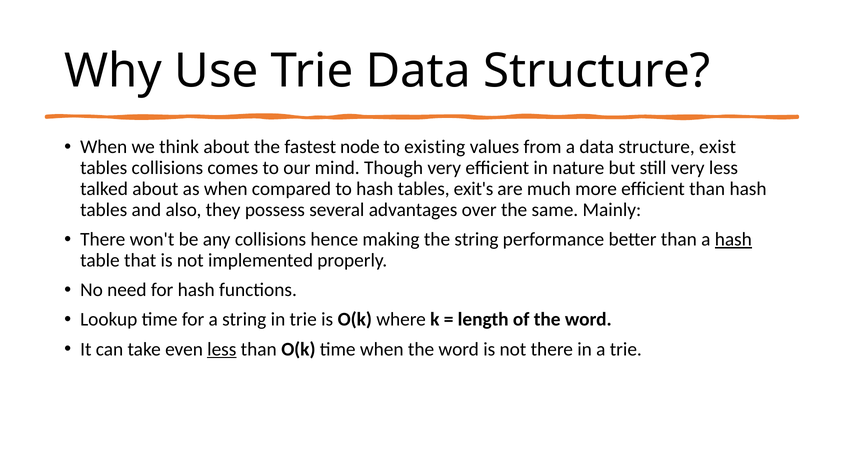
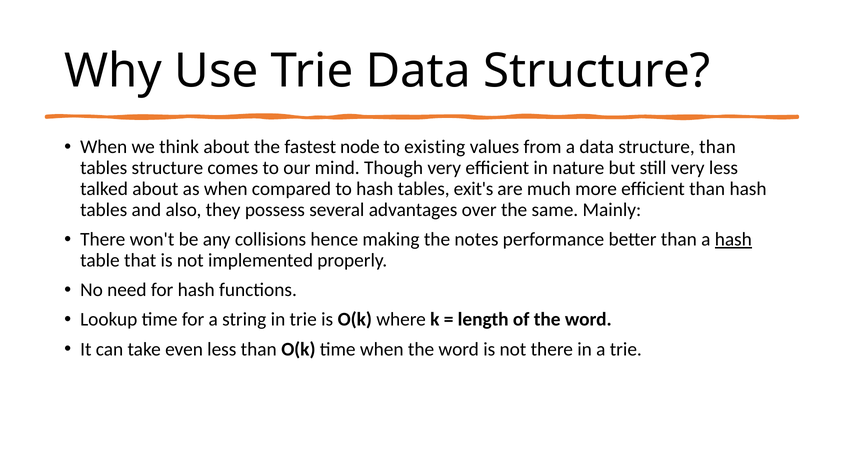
structure exist: exist -> than
tables collisions: collisions -> structure
the string: string -> notes
less at (222, 349) underline: present -> none
